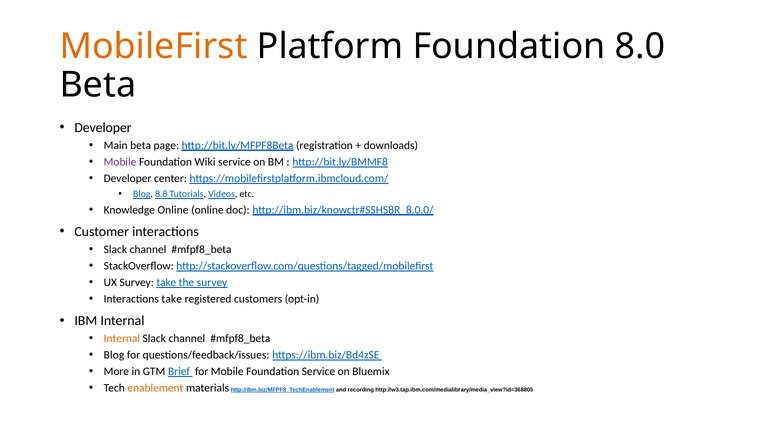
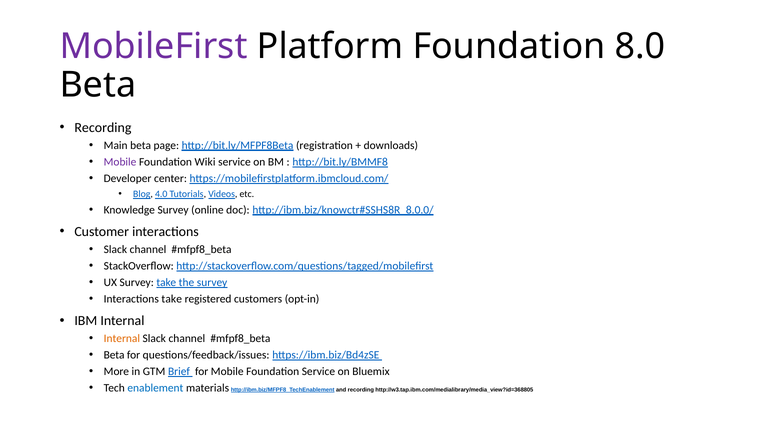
MobileFirst colour: orange -> purple
Developer at (103, 128): Developer -> Recording
8.8: 8.8 -> 4.0
Knowledge Online: Online -> Survey
Blog at (114, 355): Blog -> Beta
enablement colour: orange -> blue
